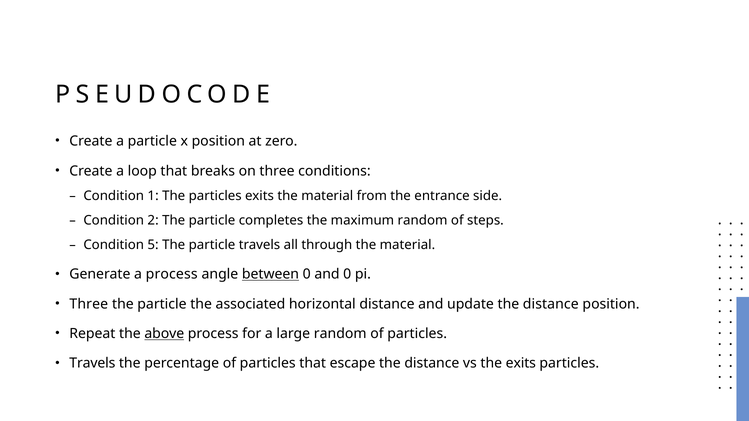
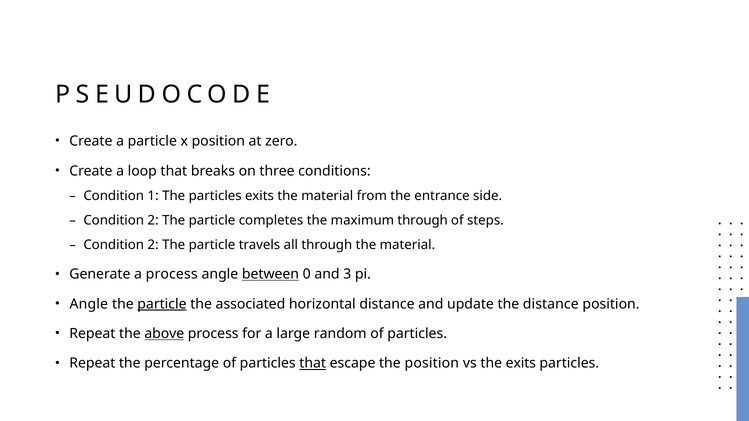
maximum random: random -> through
5 at (153, 245): 5 -> 2
and 0: 0 -> 3
Three at (89, 304): Three -> Angle
particle at (162, 304) underline: none -> present
Travels at (92, 364): Travels -> Repeat
that at (313, 364) underline: none -> present
escape the distance: distance -> position
